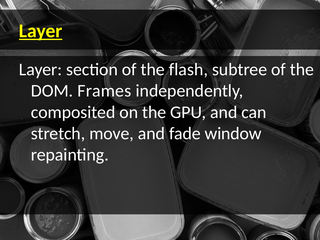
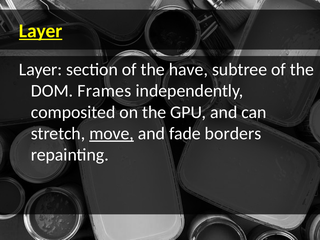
flash: flash -> have
move underline: none -> present
window: window -> borders
